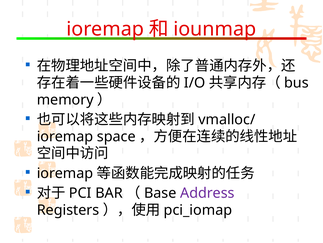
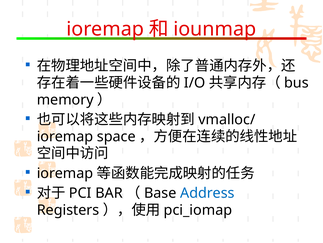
Address colour: purple -> blue
